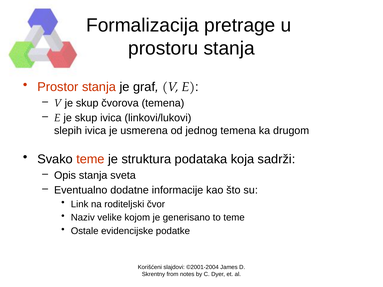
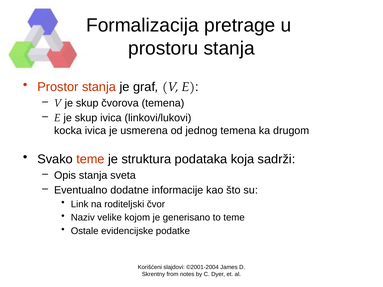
slepih: slepih -> kocka
